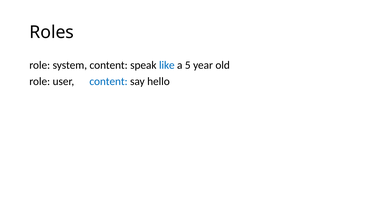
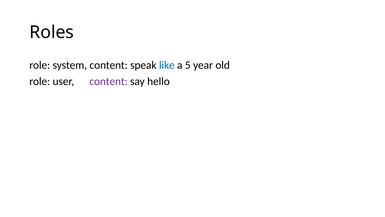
content at (108, 81) colour: blue -> purple
